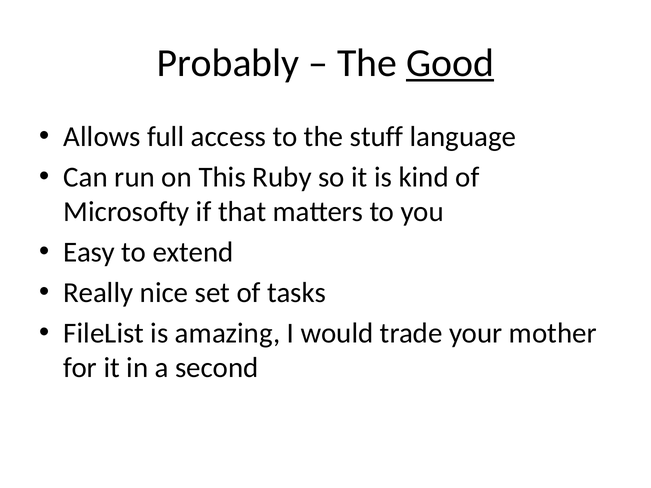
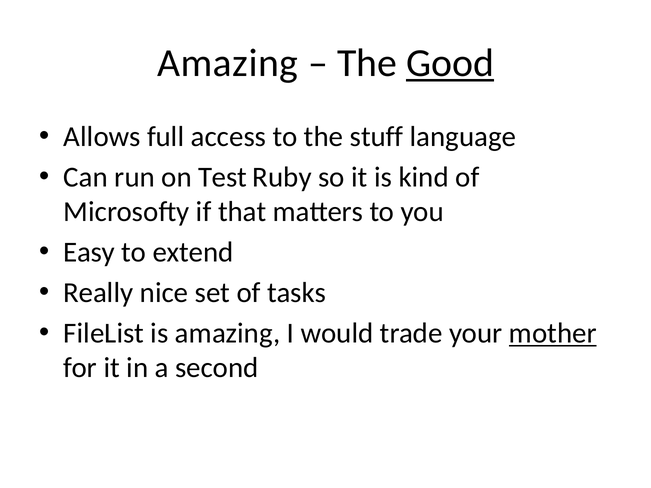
Probably at (228, 63): Probably -> Amazing
This: This -> Test
mother underline: none -> present
